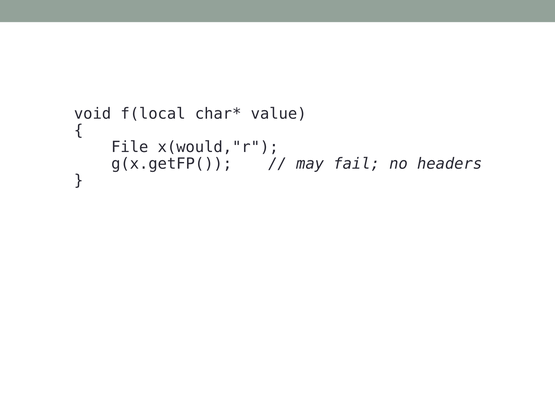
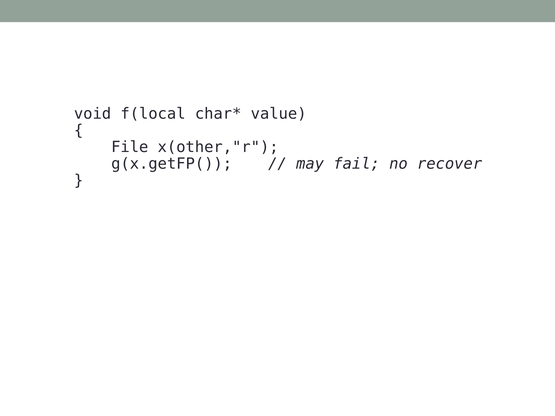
x(would,"r: x(would,"r -> x(other,"r
headers: headers -> recover
